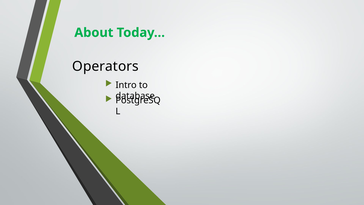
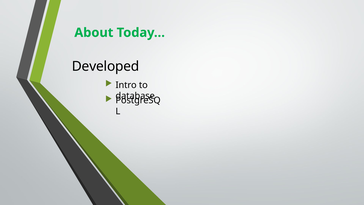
Operators: Operators -> Developed
